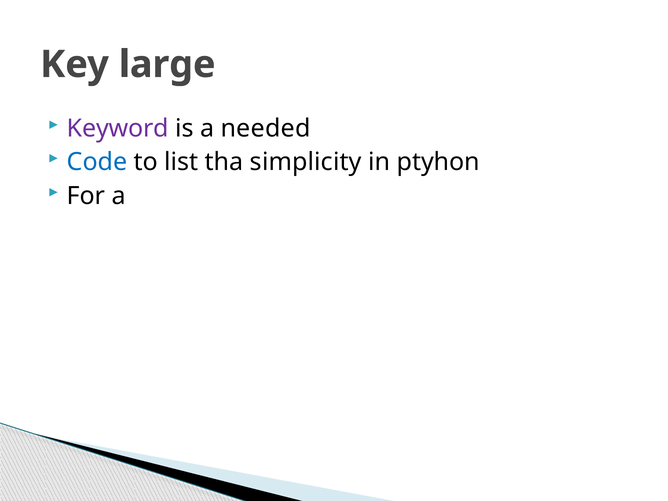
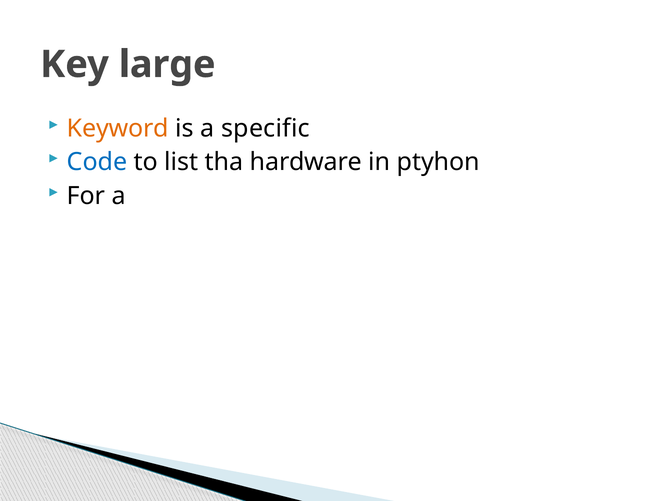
Keyword colour: purple -> orange
needed: needed -> specific
simplicity: simplicity -> hardware
